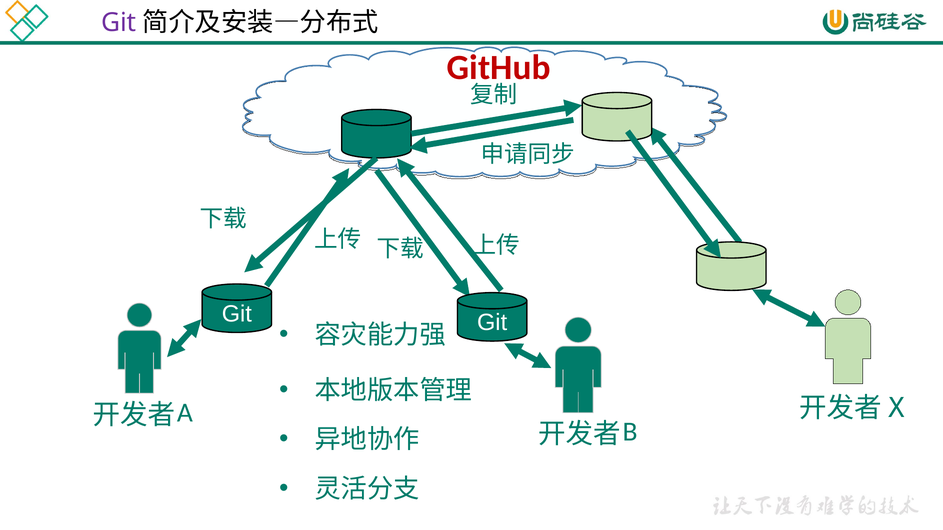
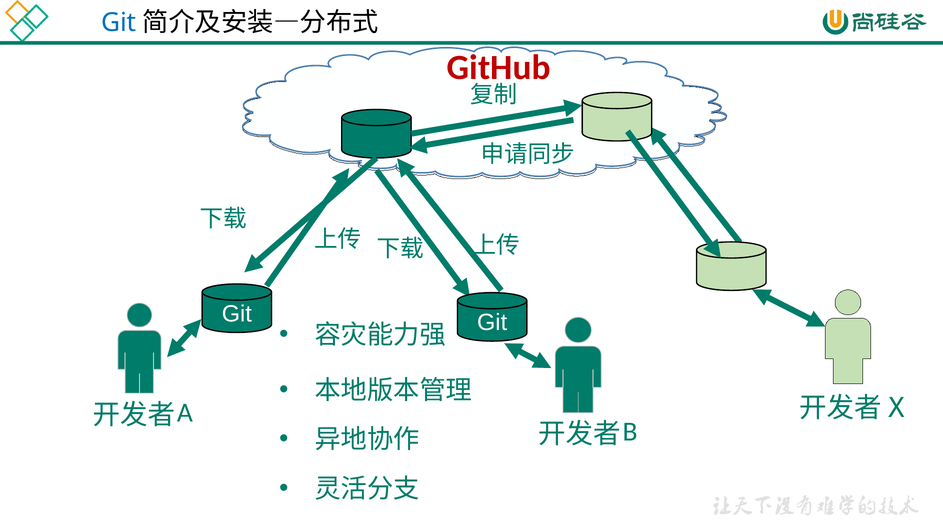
Git at (119, 23) colour: purple -> blue
